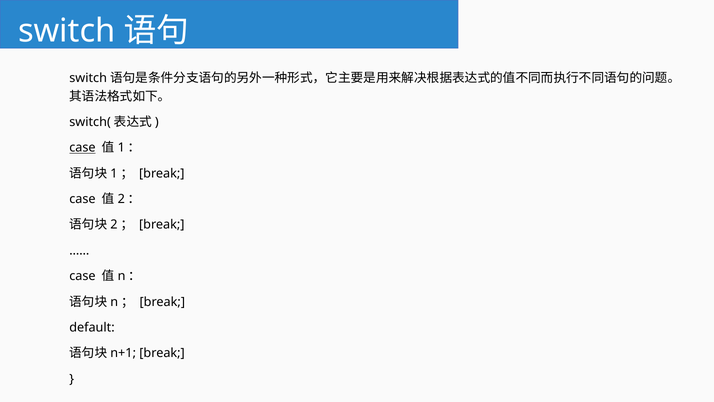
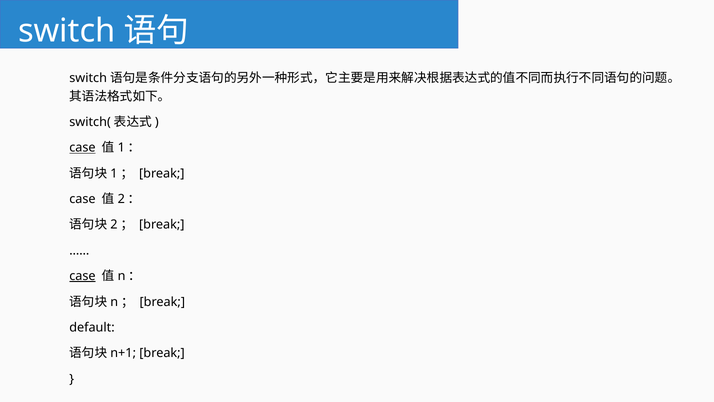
case at (82, 276) underline: none -> present
